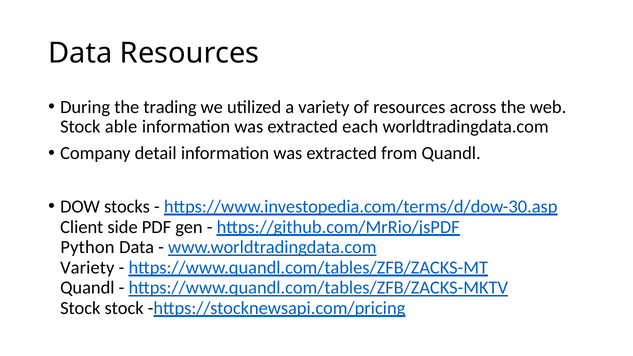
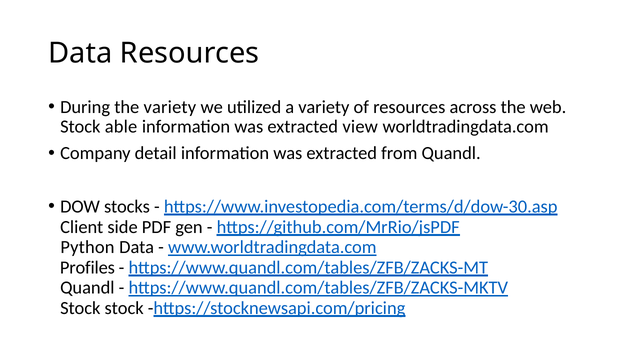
the trading: trading -> variety
each: each -> view
Variety at (87, 268): Variety -> Profiles
